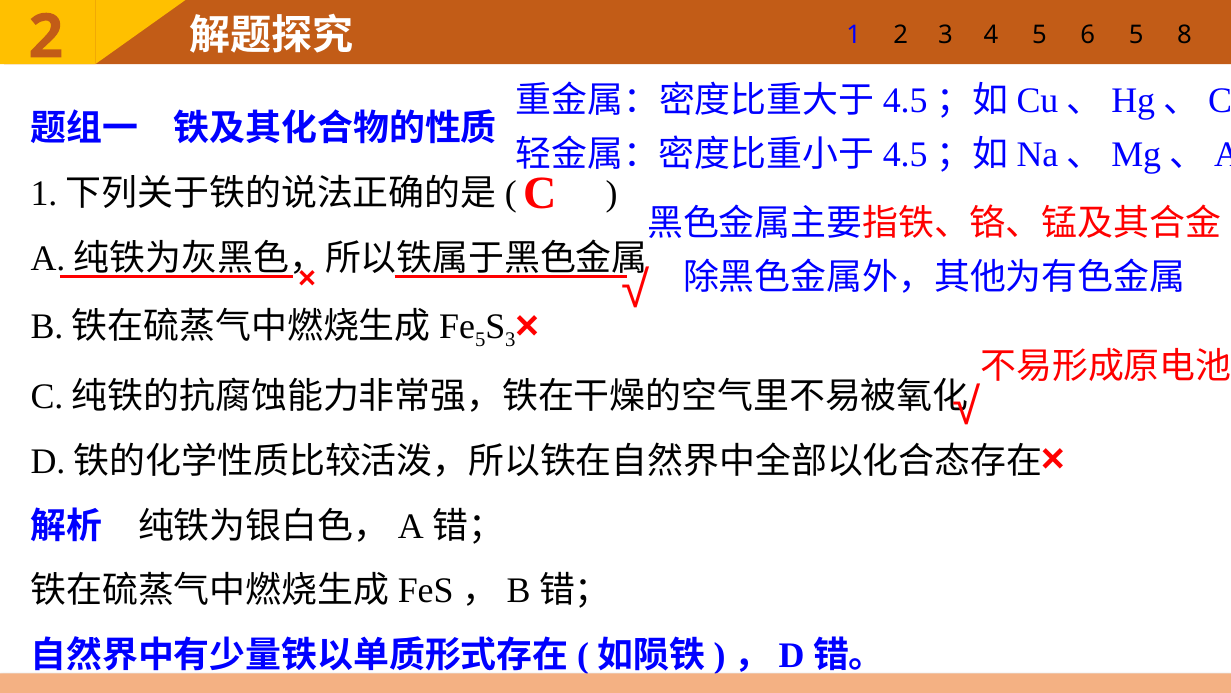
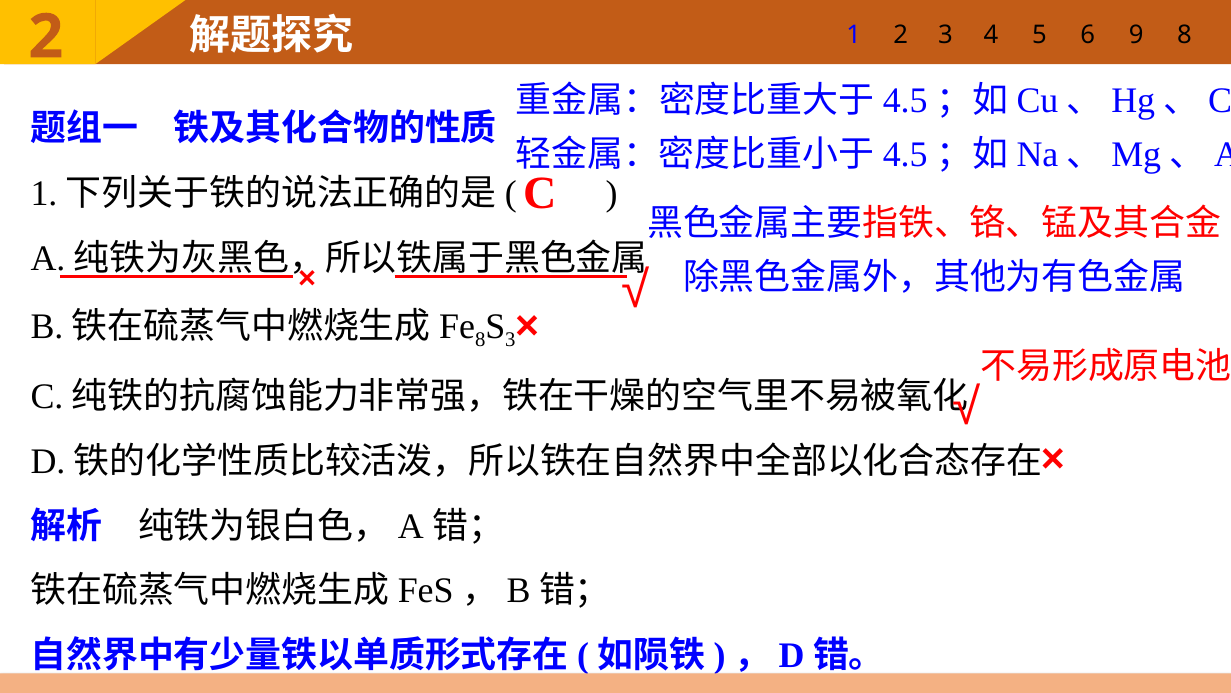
6 5: 5 -> 9
5 at (480, 340): 5 -> 8
